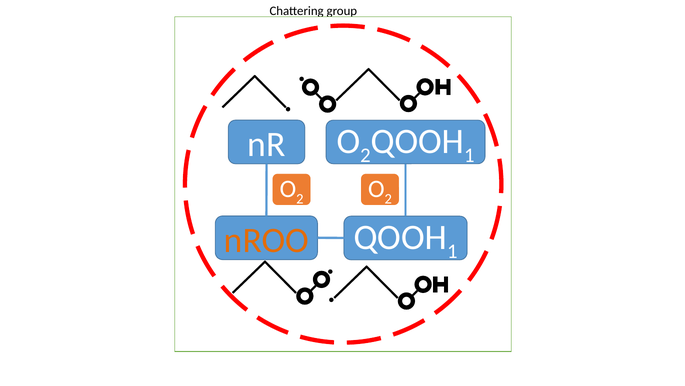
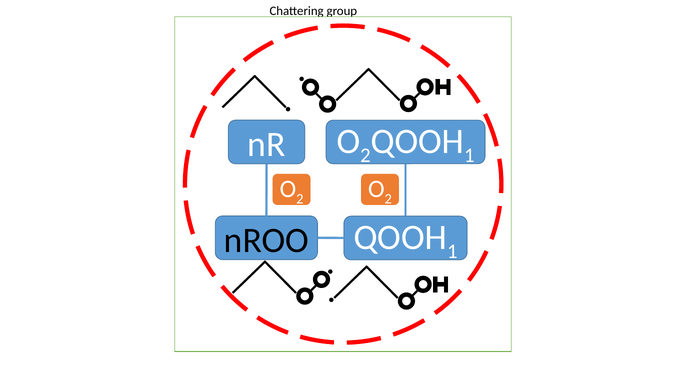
nROO colour: orange -> black
